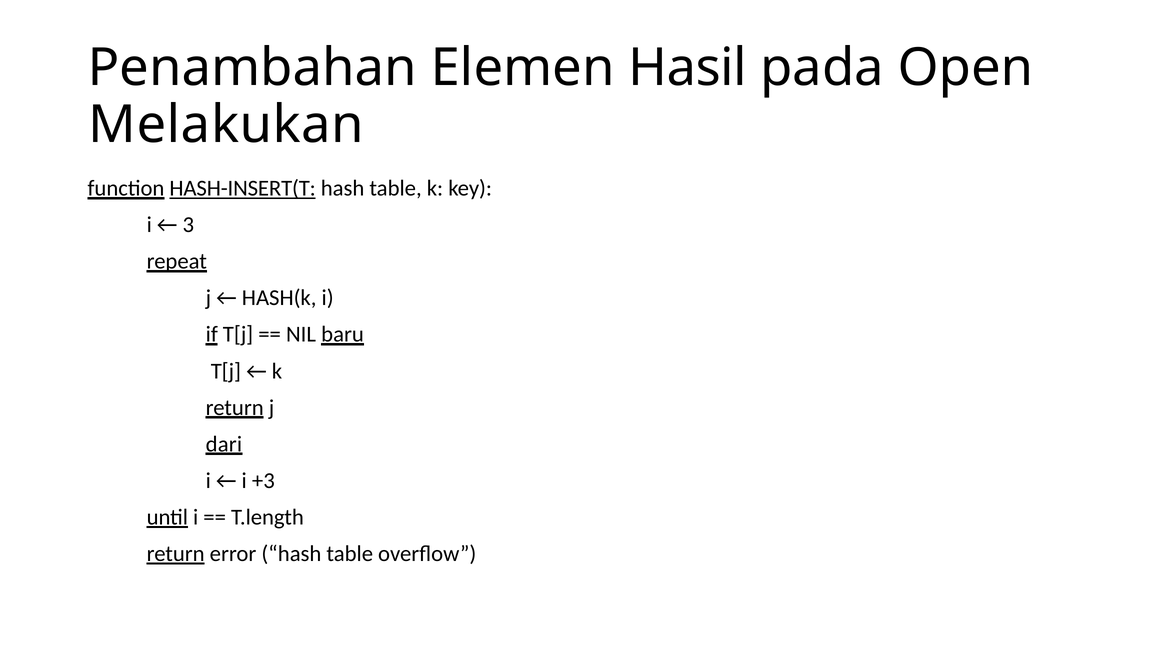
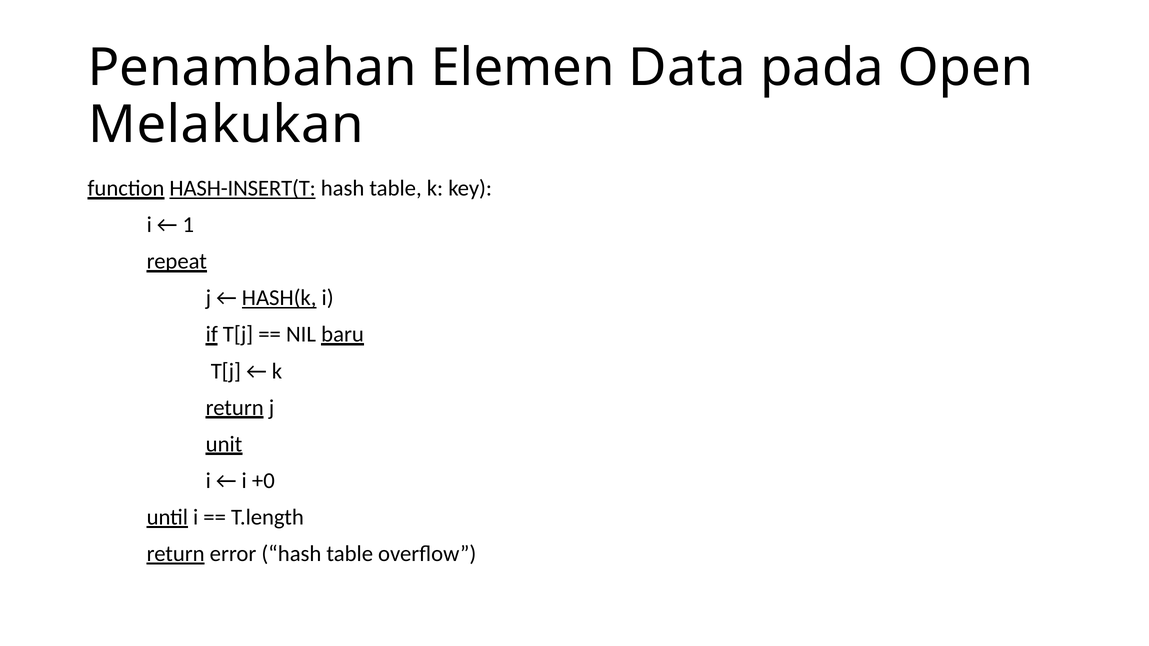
Hasil: Hasil -> Data
3: 3 -> 1
HASH(k underline: none -> present
dari: dari -> unit
+3: +3 -> +0
